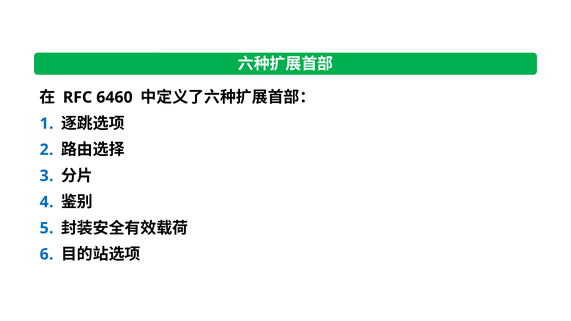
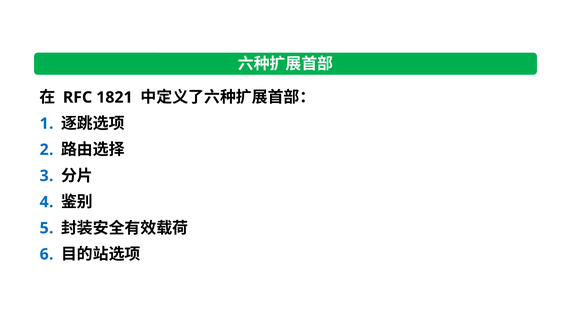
6460: 6460 -> 1821
